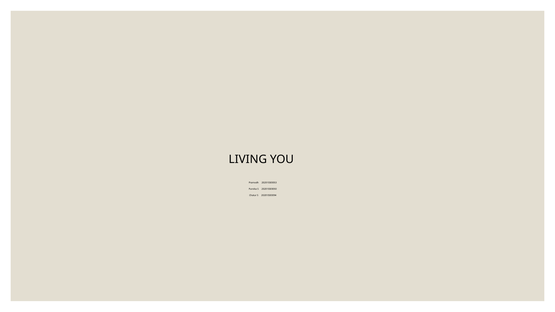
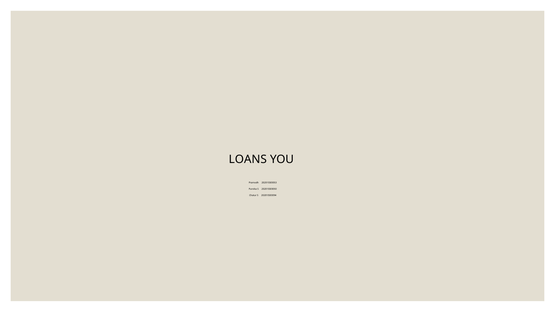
LIVING: LIVING -> LOANS
